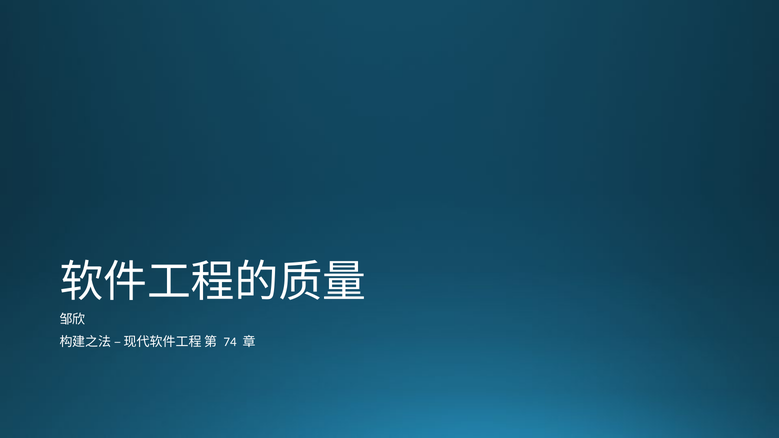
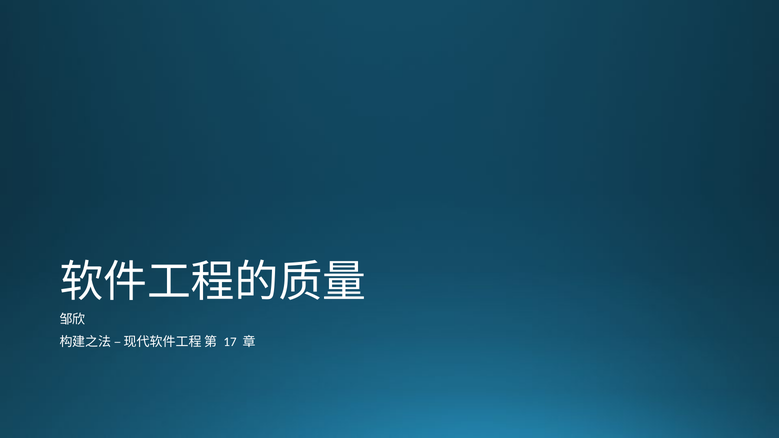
74: 74 -> 17
